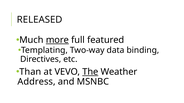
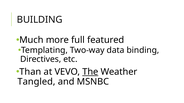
RELEASED: RELEASED -> BUILDING
more underline: present -> none
Address: Address -> Tangled
